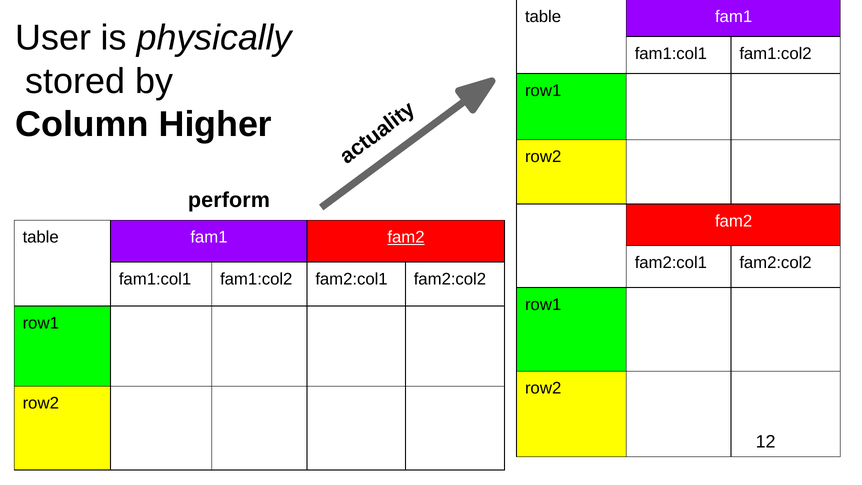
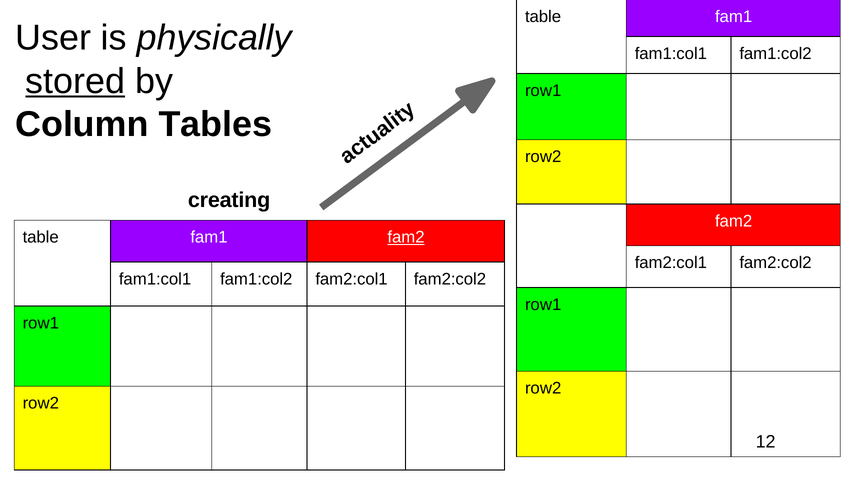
stored underline: none -> present
Higher: Higher -> Tables
perform: perform -> creating
